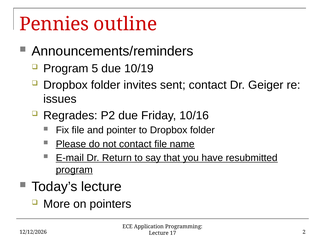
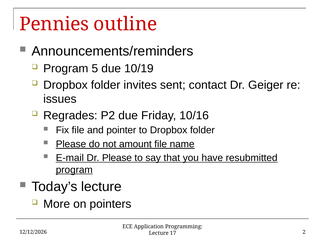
not contact: contact -> amount
Dr Return: Return -> Please
